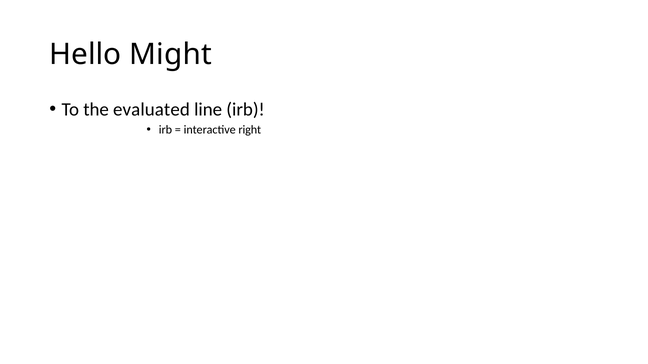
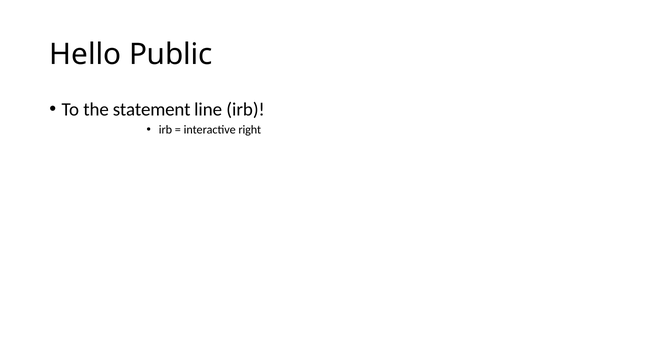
Might: Might -> Public
evaluated: evaluated -> statement
